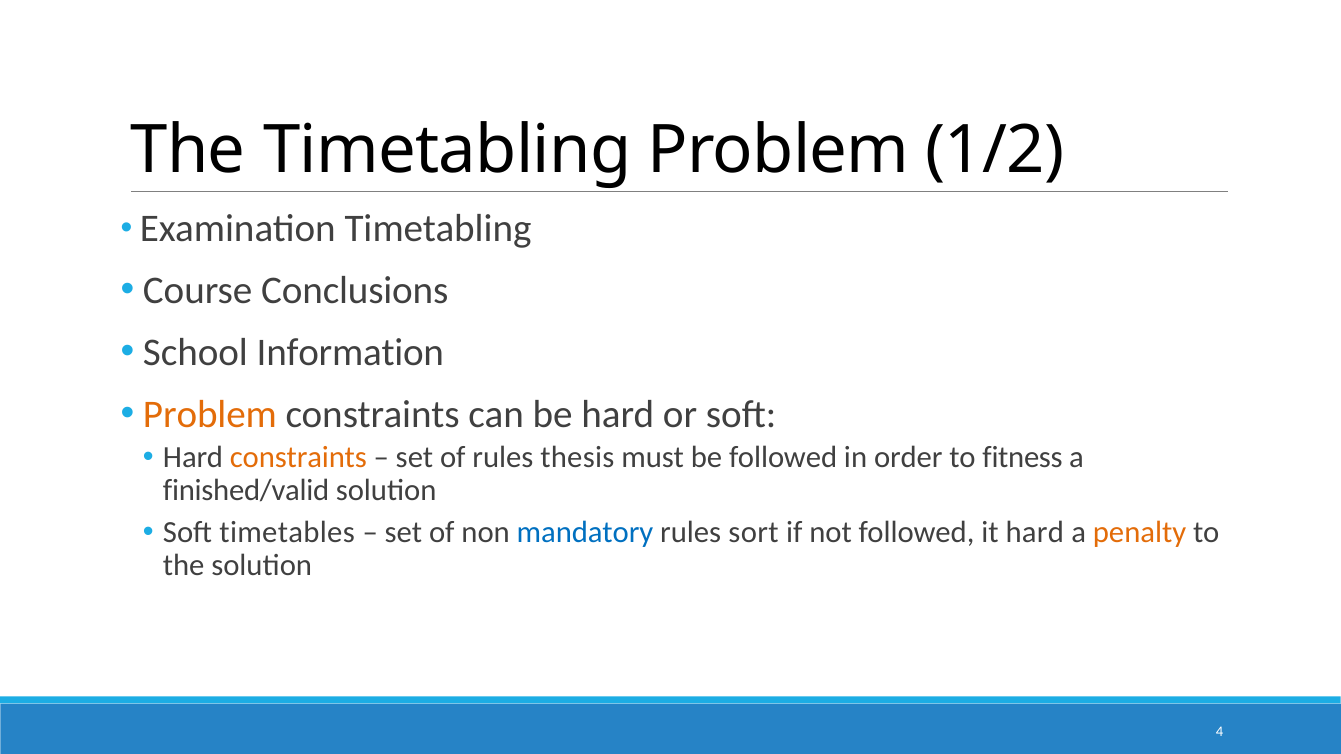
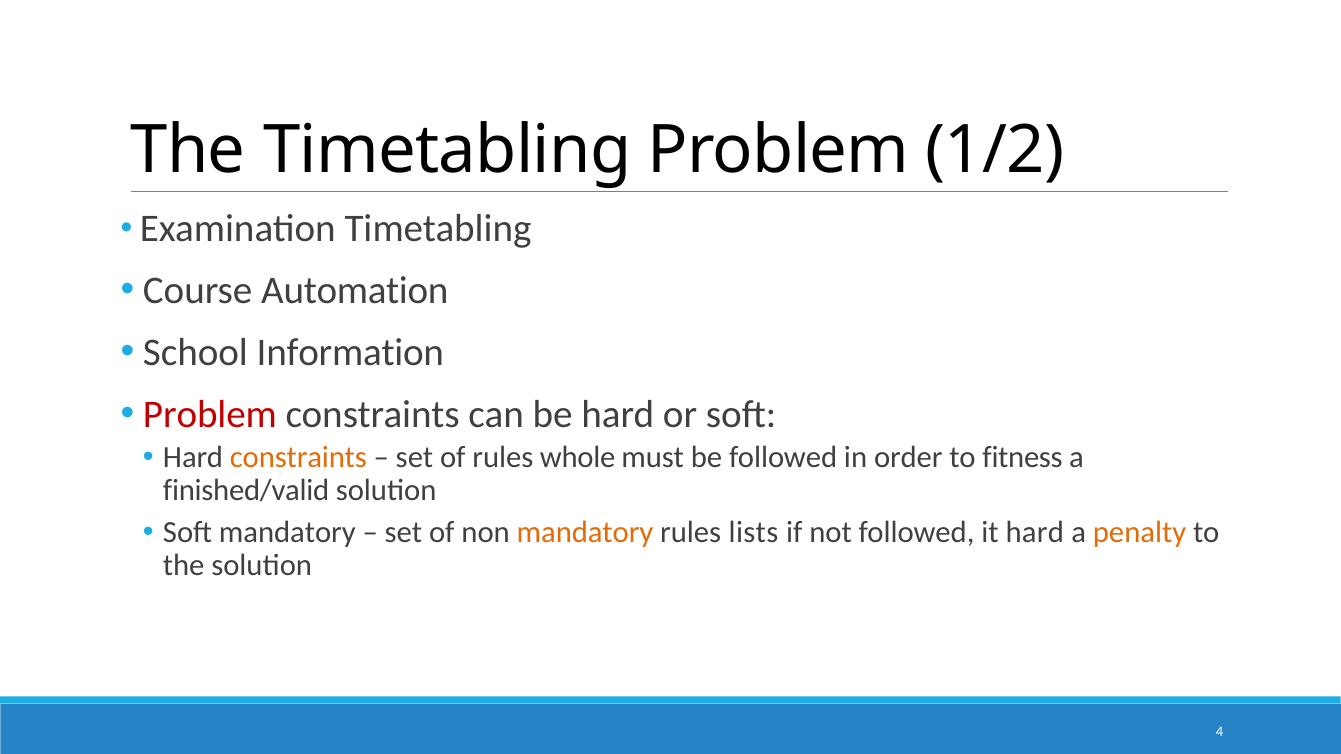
Conclusions: Conclusions -> Automation
Problem at (210, 414) colour: orange -> red
thesis: thesis -> whole
Soft timetables: timetables -> mandatory
mandatory at (585, 532) colour: blue -> orange
sort: sort -> lists
